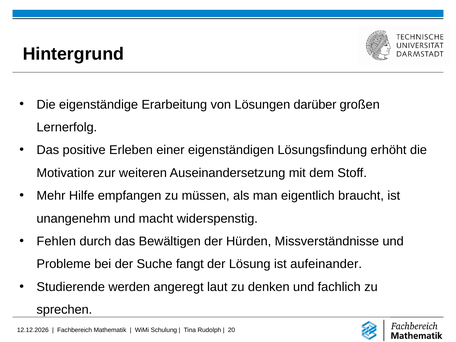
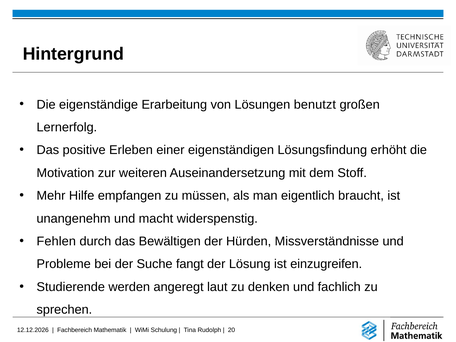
darüber: darüber -> benutzt
aufeinander: aufeinander -> einzugreifen
